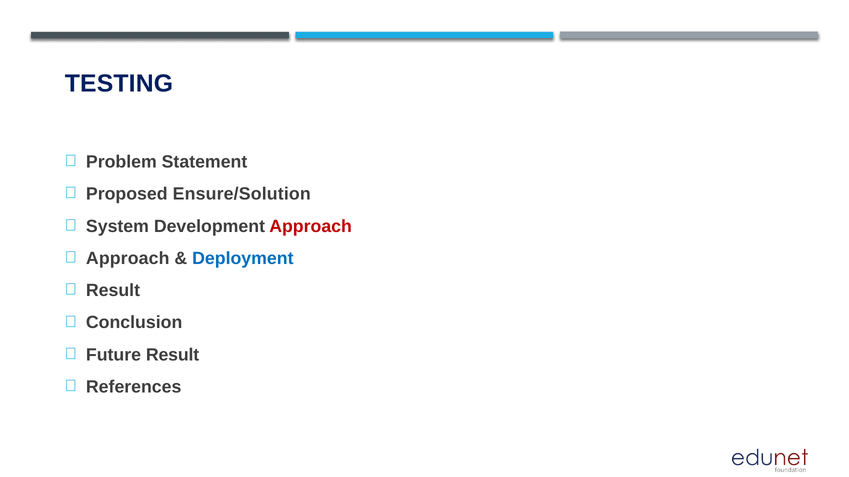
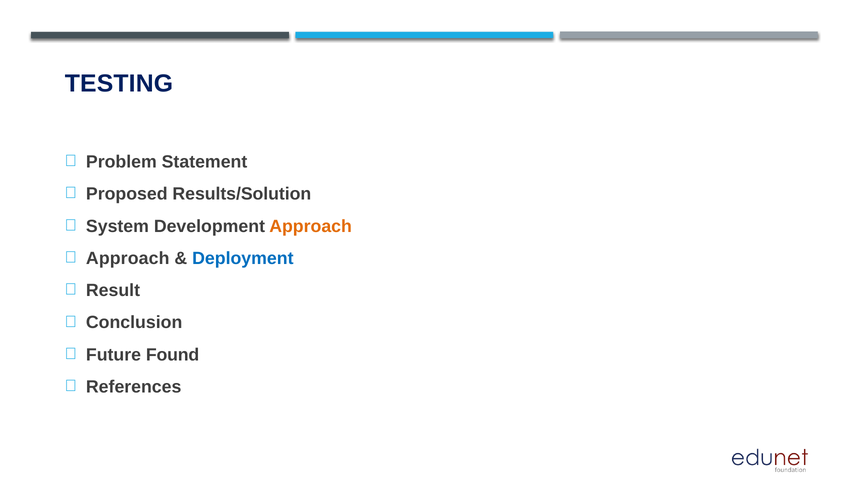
Ensure/Solution: Ensure/Solution -> Results/Solution
Approach at (311, 226) colour: red -> orange
Future Result: Result -> Found
